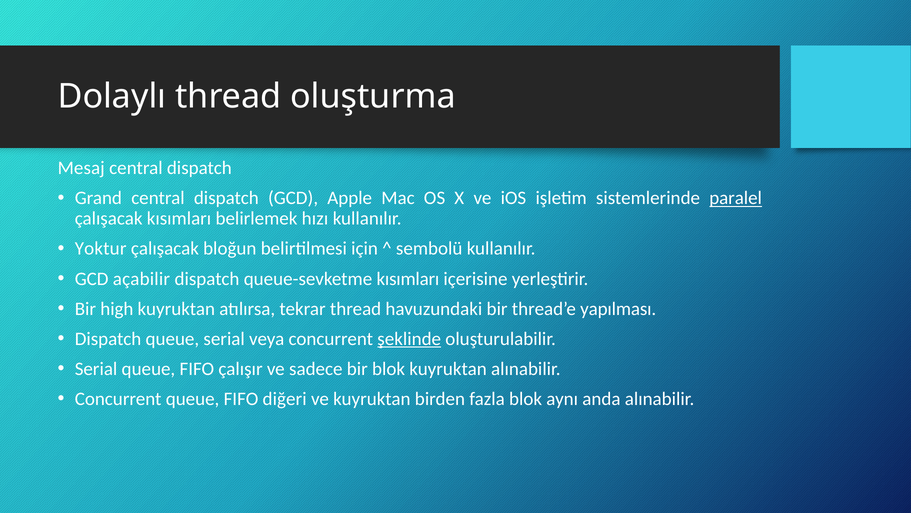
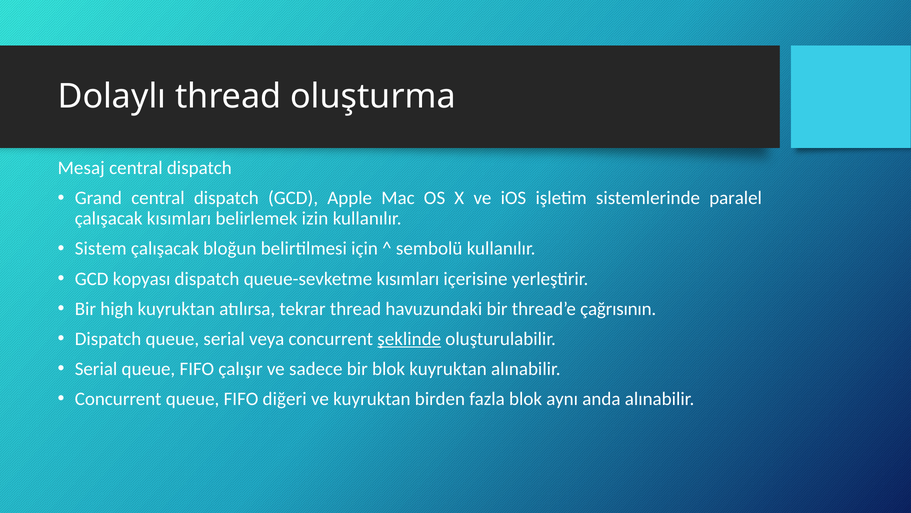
paralel underline: present -> none
hızı: hızı -> izin
Yoktur: Yoktur -> Sistem
açabilir: açabilir -> kopyası
yapılması: yapılması -> çağrısının
